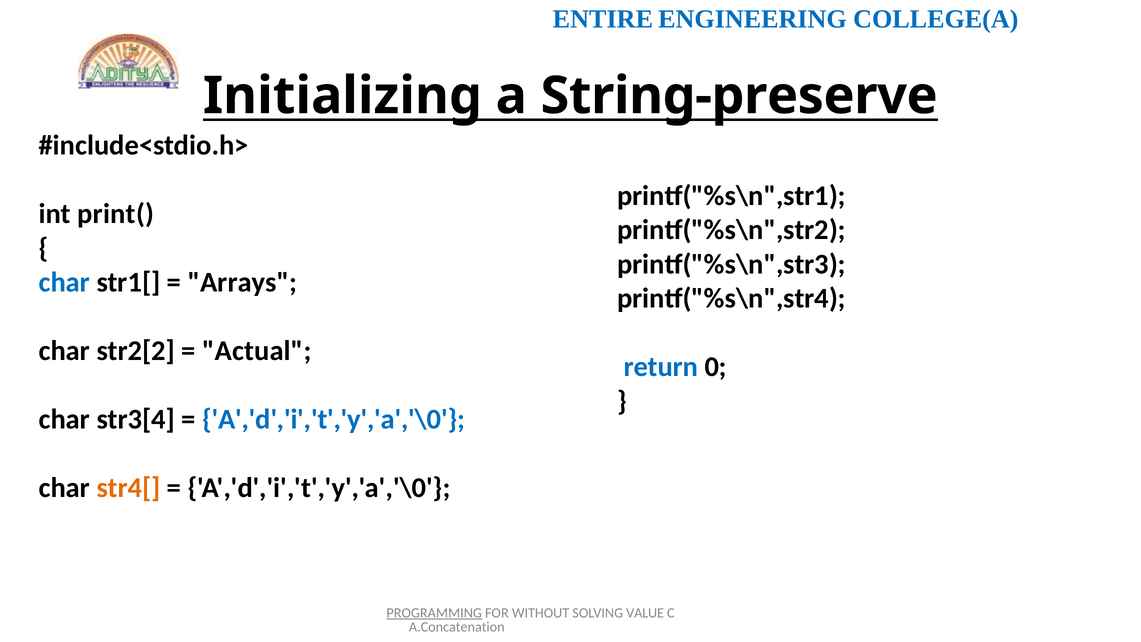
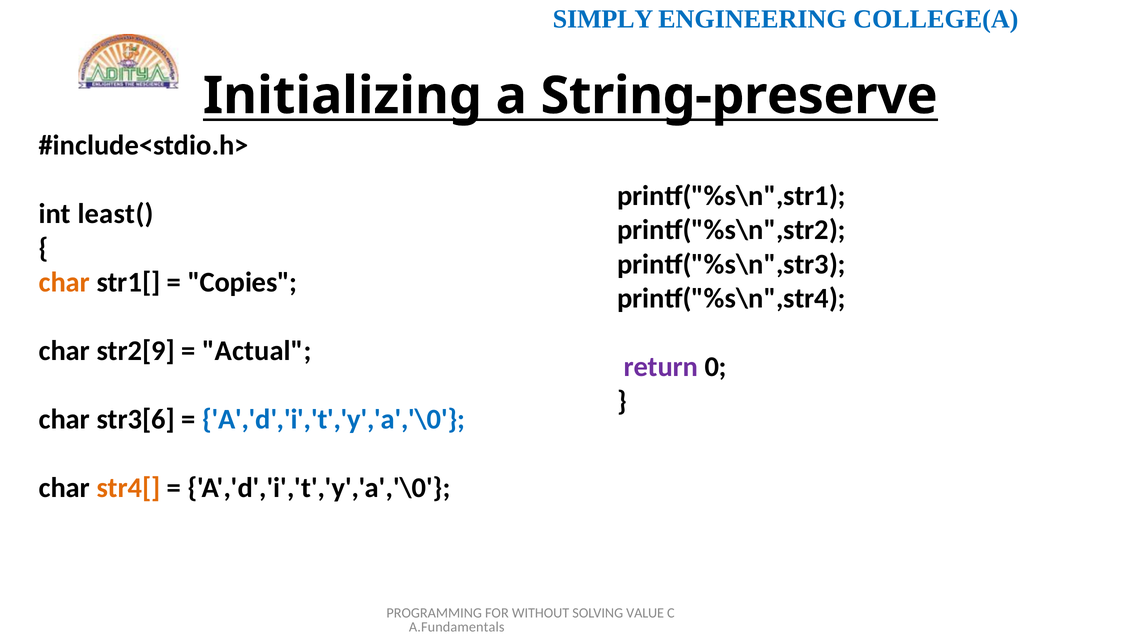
ENTIRE: ENTIRE -> SIMPLY
print(: print( -> least(
char at (64, 282) colour: blue -> orange
Arrays: Arrays -> Copies
str2[2: str2[2 -> str2[9
return colour: blue -> purple
str3[4: str3[4 -> str3[6
PROGRAMMING underline: present -> none
A.Concatenation: A.Concatenation -> A.Fundamentals
